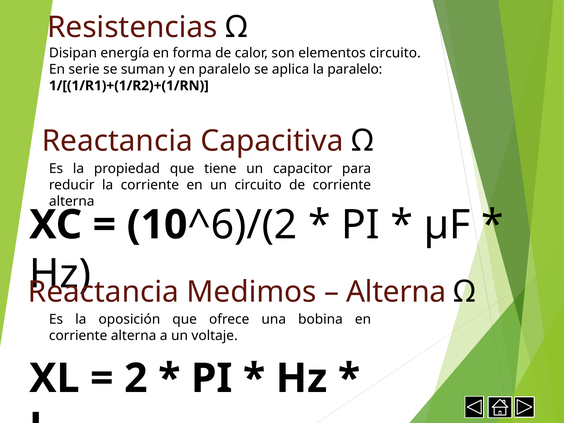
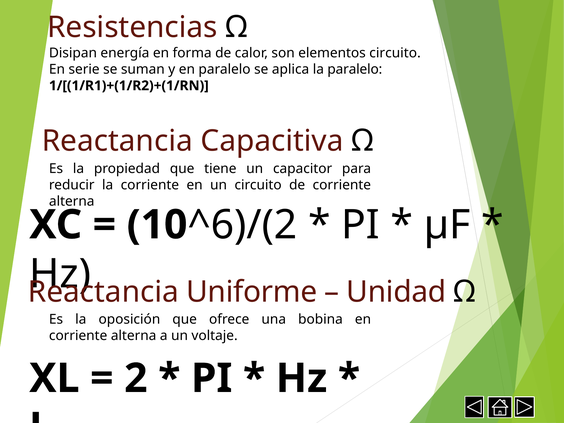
Medimos: Medimos -> Uniforme
Alterna at (396, 292): Alterna -> Unidad
